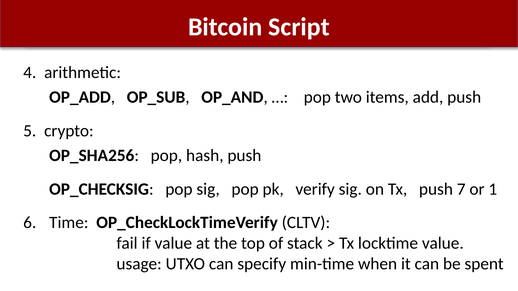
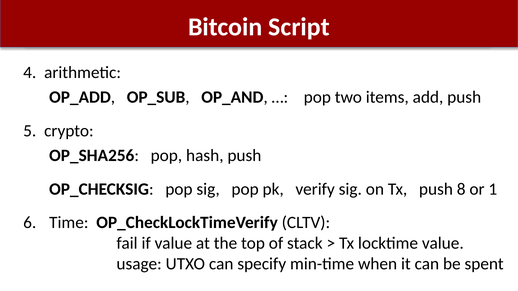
7: 7 -> 8
